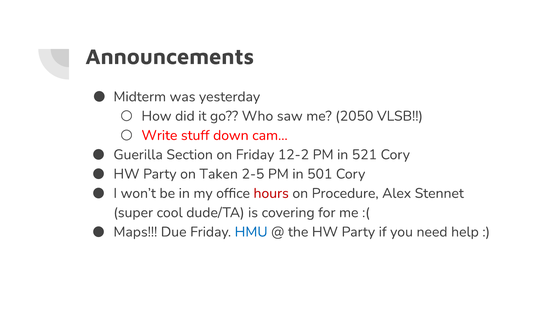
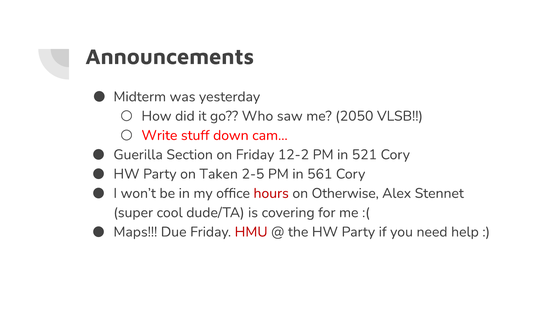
501: 501 -> 561
Procedure: Procedure -> Otherwise
HMU colour: blue -> red
